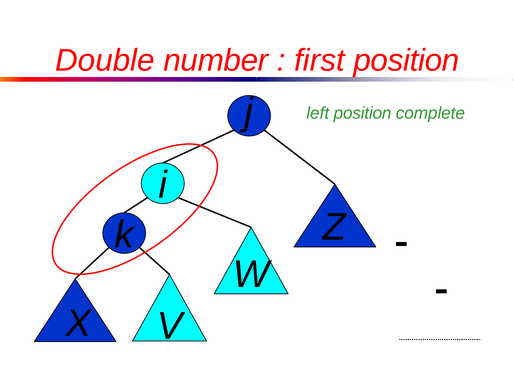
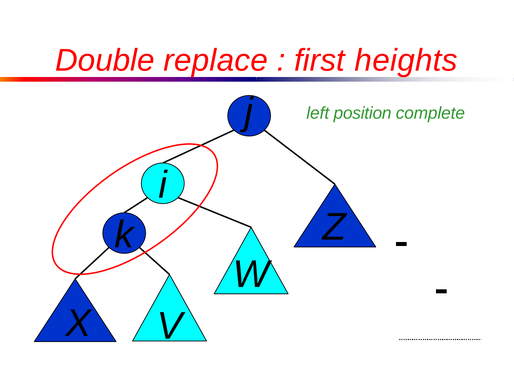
number: number -> replace
first position: position -> heights
